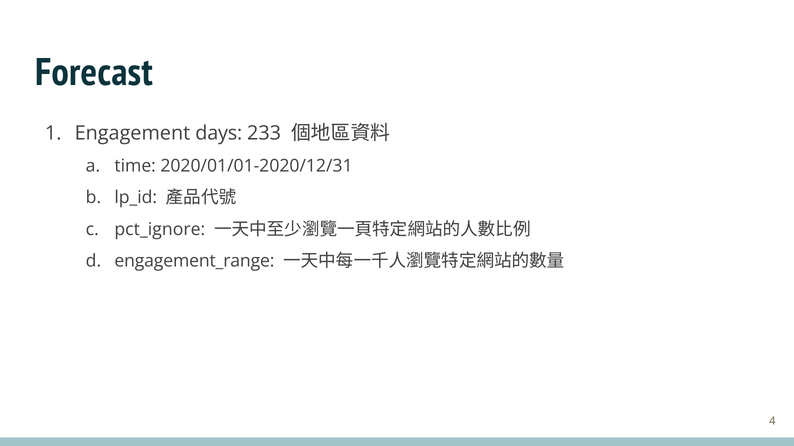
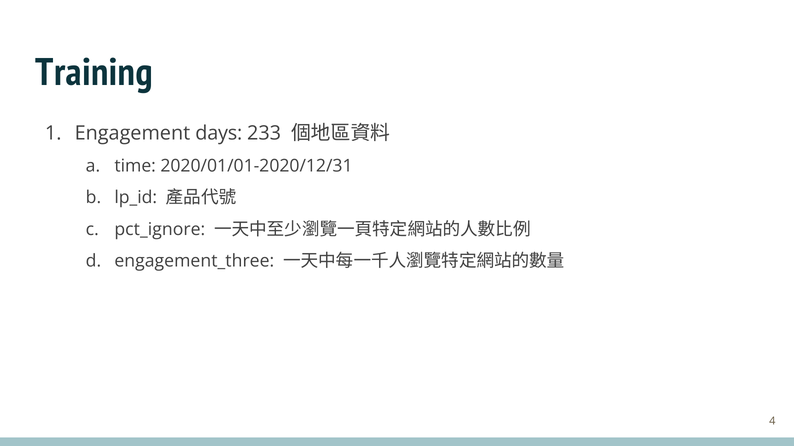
Forecast: Forecast -> Training
engagement_range: engagement_range -> engagement_three
